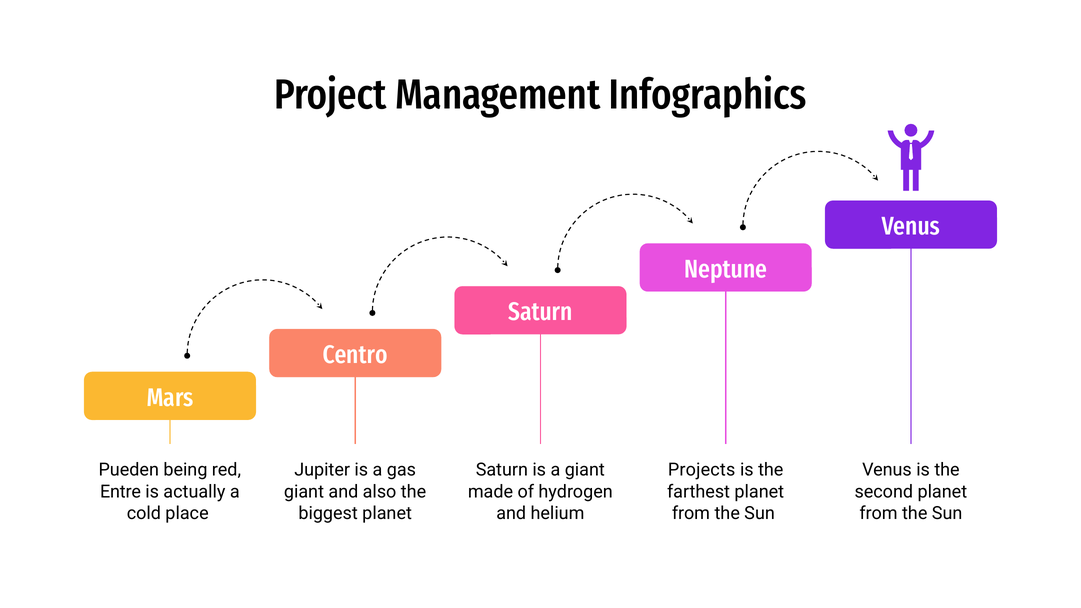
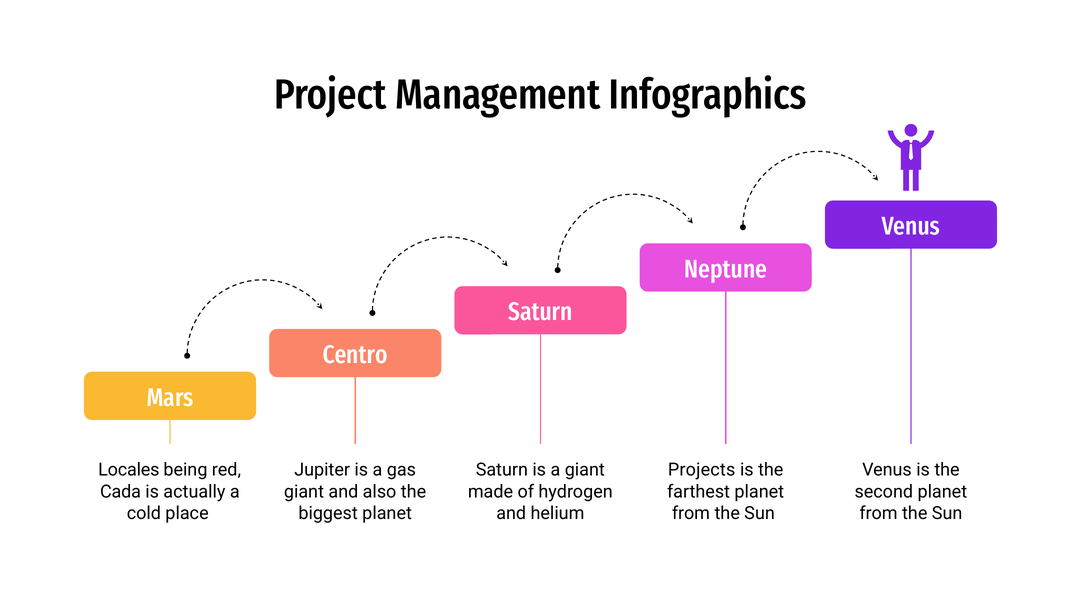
Pueden: Pueden -> Locales
Entre: Entre -> Cada
